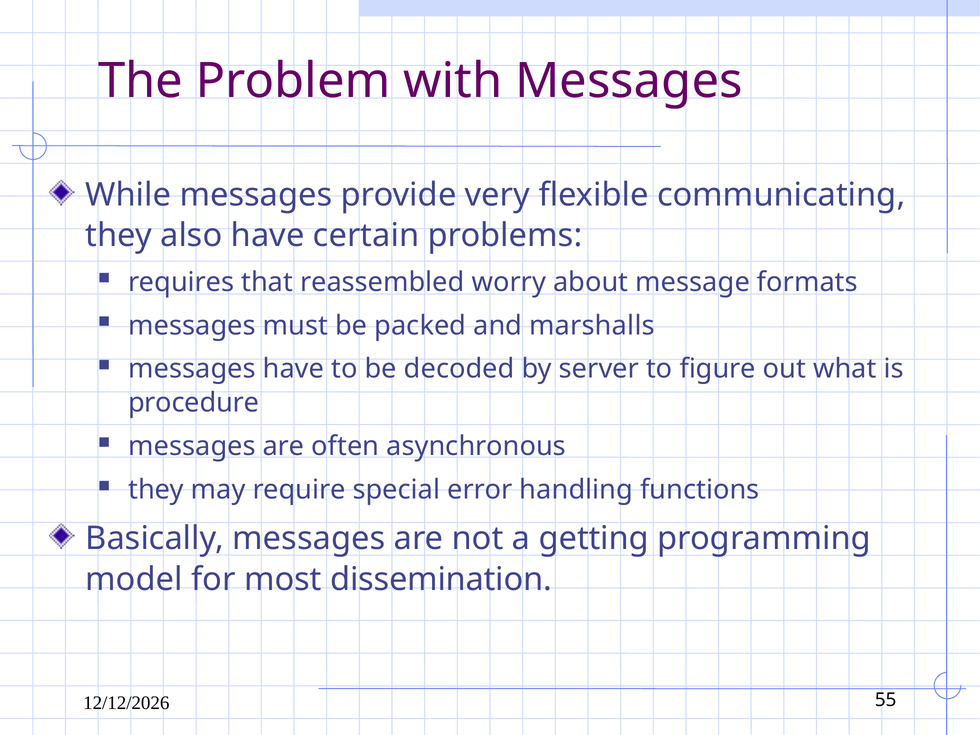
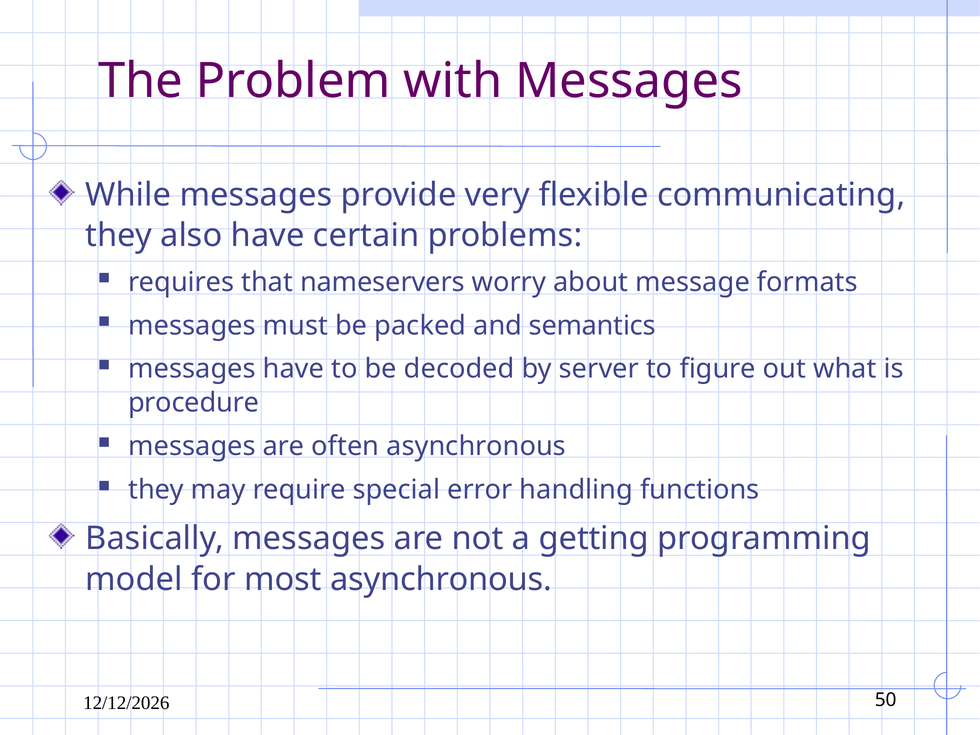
reassembled: reassembled -> nameservers
marshalls: marshalls -> semantics
most dissemination: dissemination -> asynchronous
55: 55 -> 50
